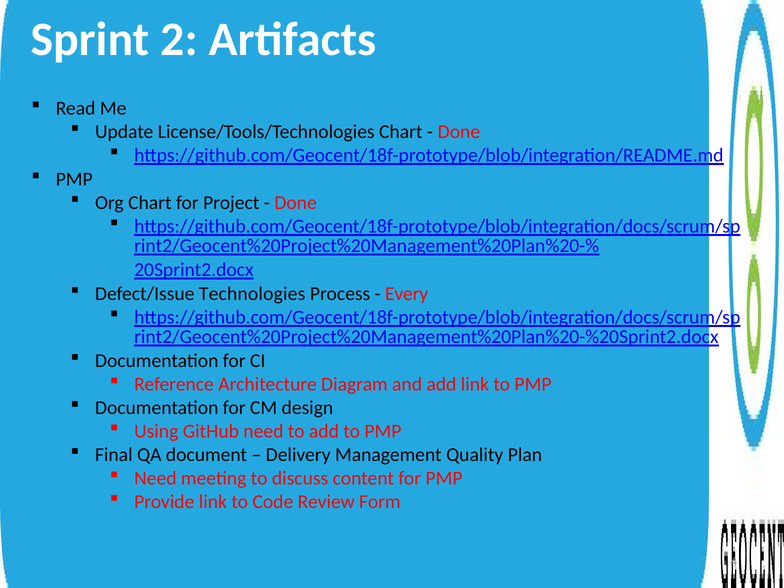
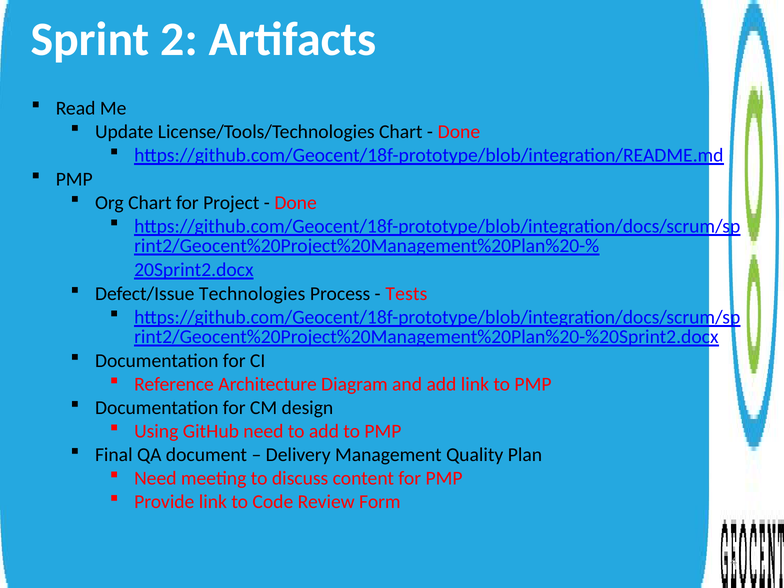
Every: Every -> Tests
